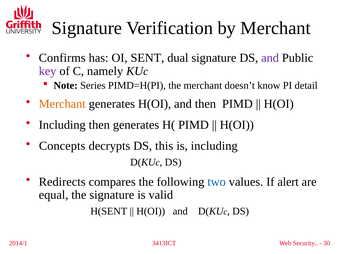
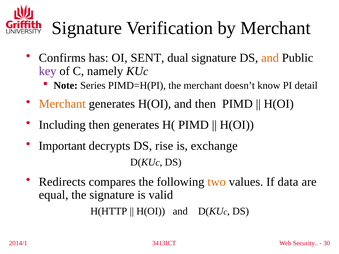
and at (270, 58) colour: purple -> orange
Concepts: Concepts -> Important
this: this -> rise
is including: including -> exchange
two colour: blue -> orange
alert: alert -> data
H(SENT: H(SENT -> H(HTTP
